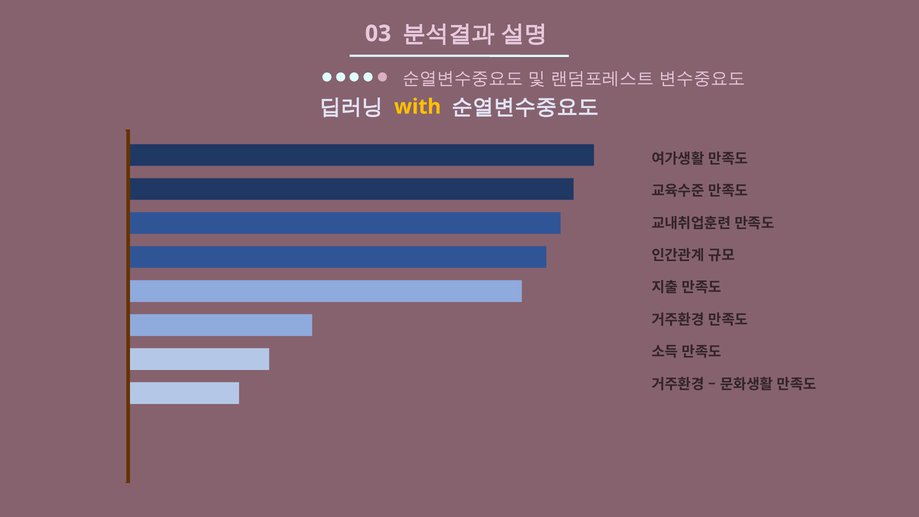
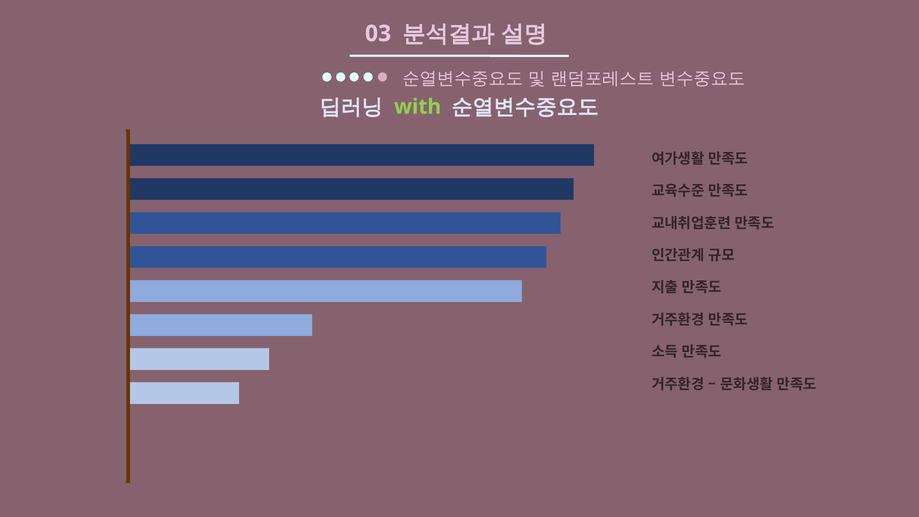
with colour: yellow -> light green
